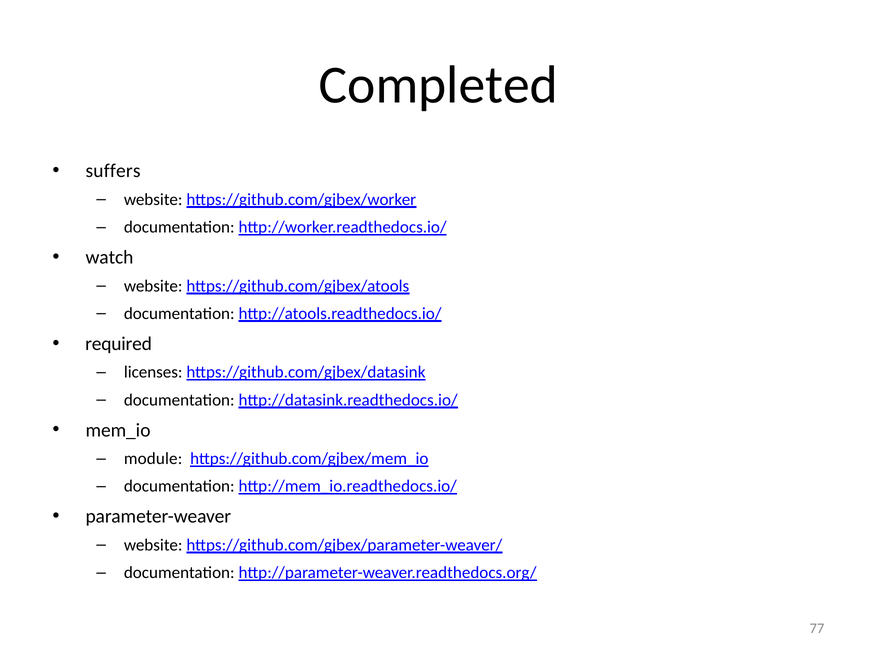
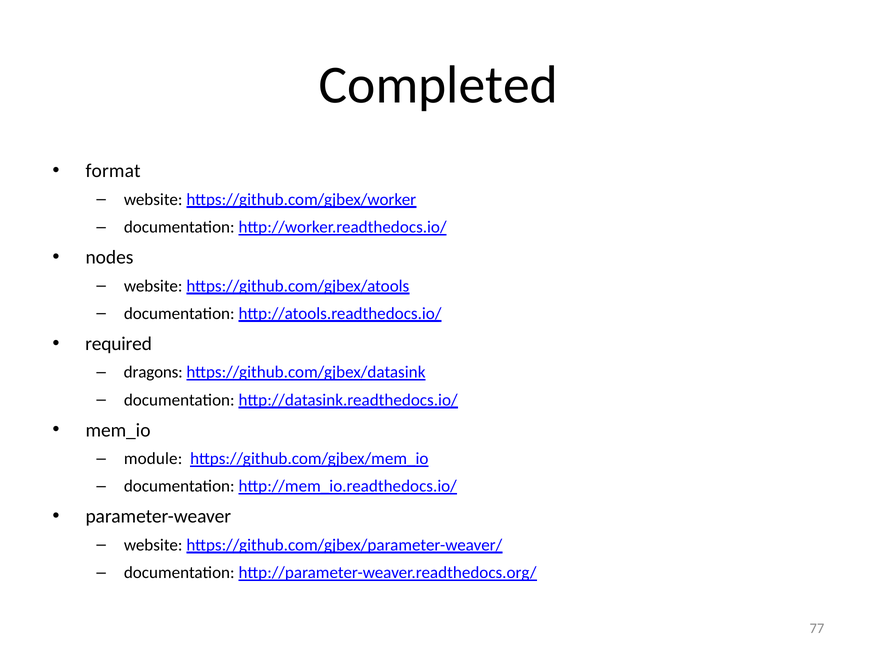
suffers: suffers -> format
watch: watch -> nodes
licenses: licenses -> dragons
